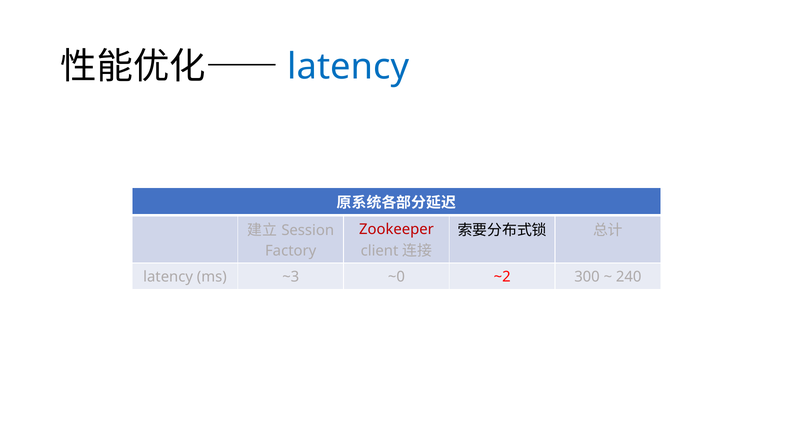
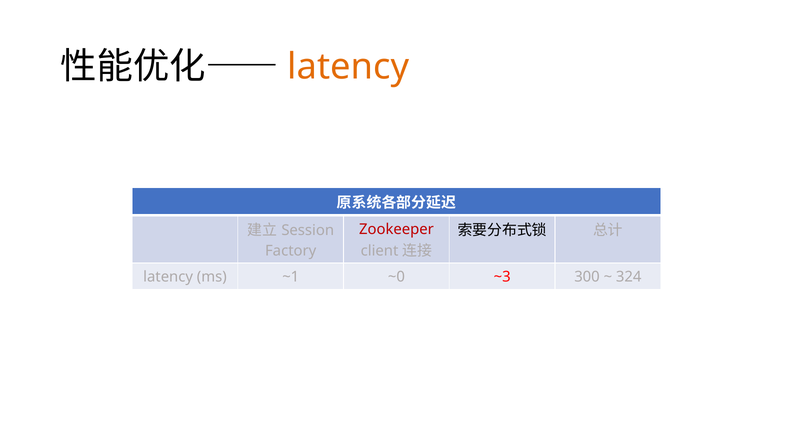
latency at (348, 67) colour: blue -> orange
~3: ~3 -> ~1
~2: ~2 -> ~3
240: 240 -> 324
